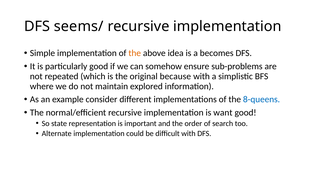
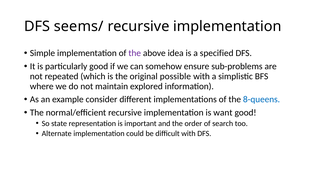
the at (135, 53) colour: orange -> purple
becomes: becomes -> specified
because: because -> possible
